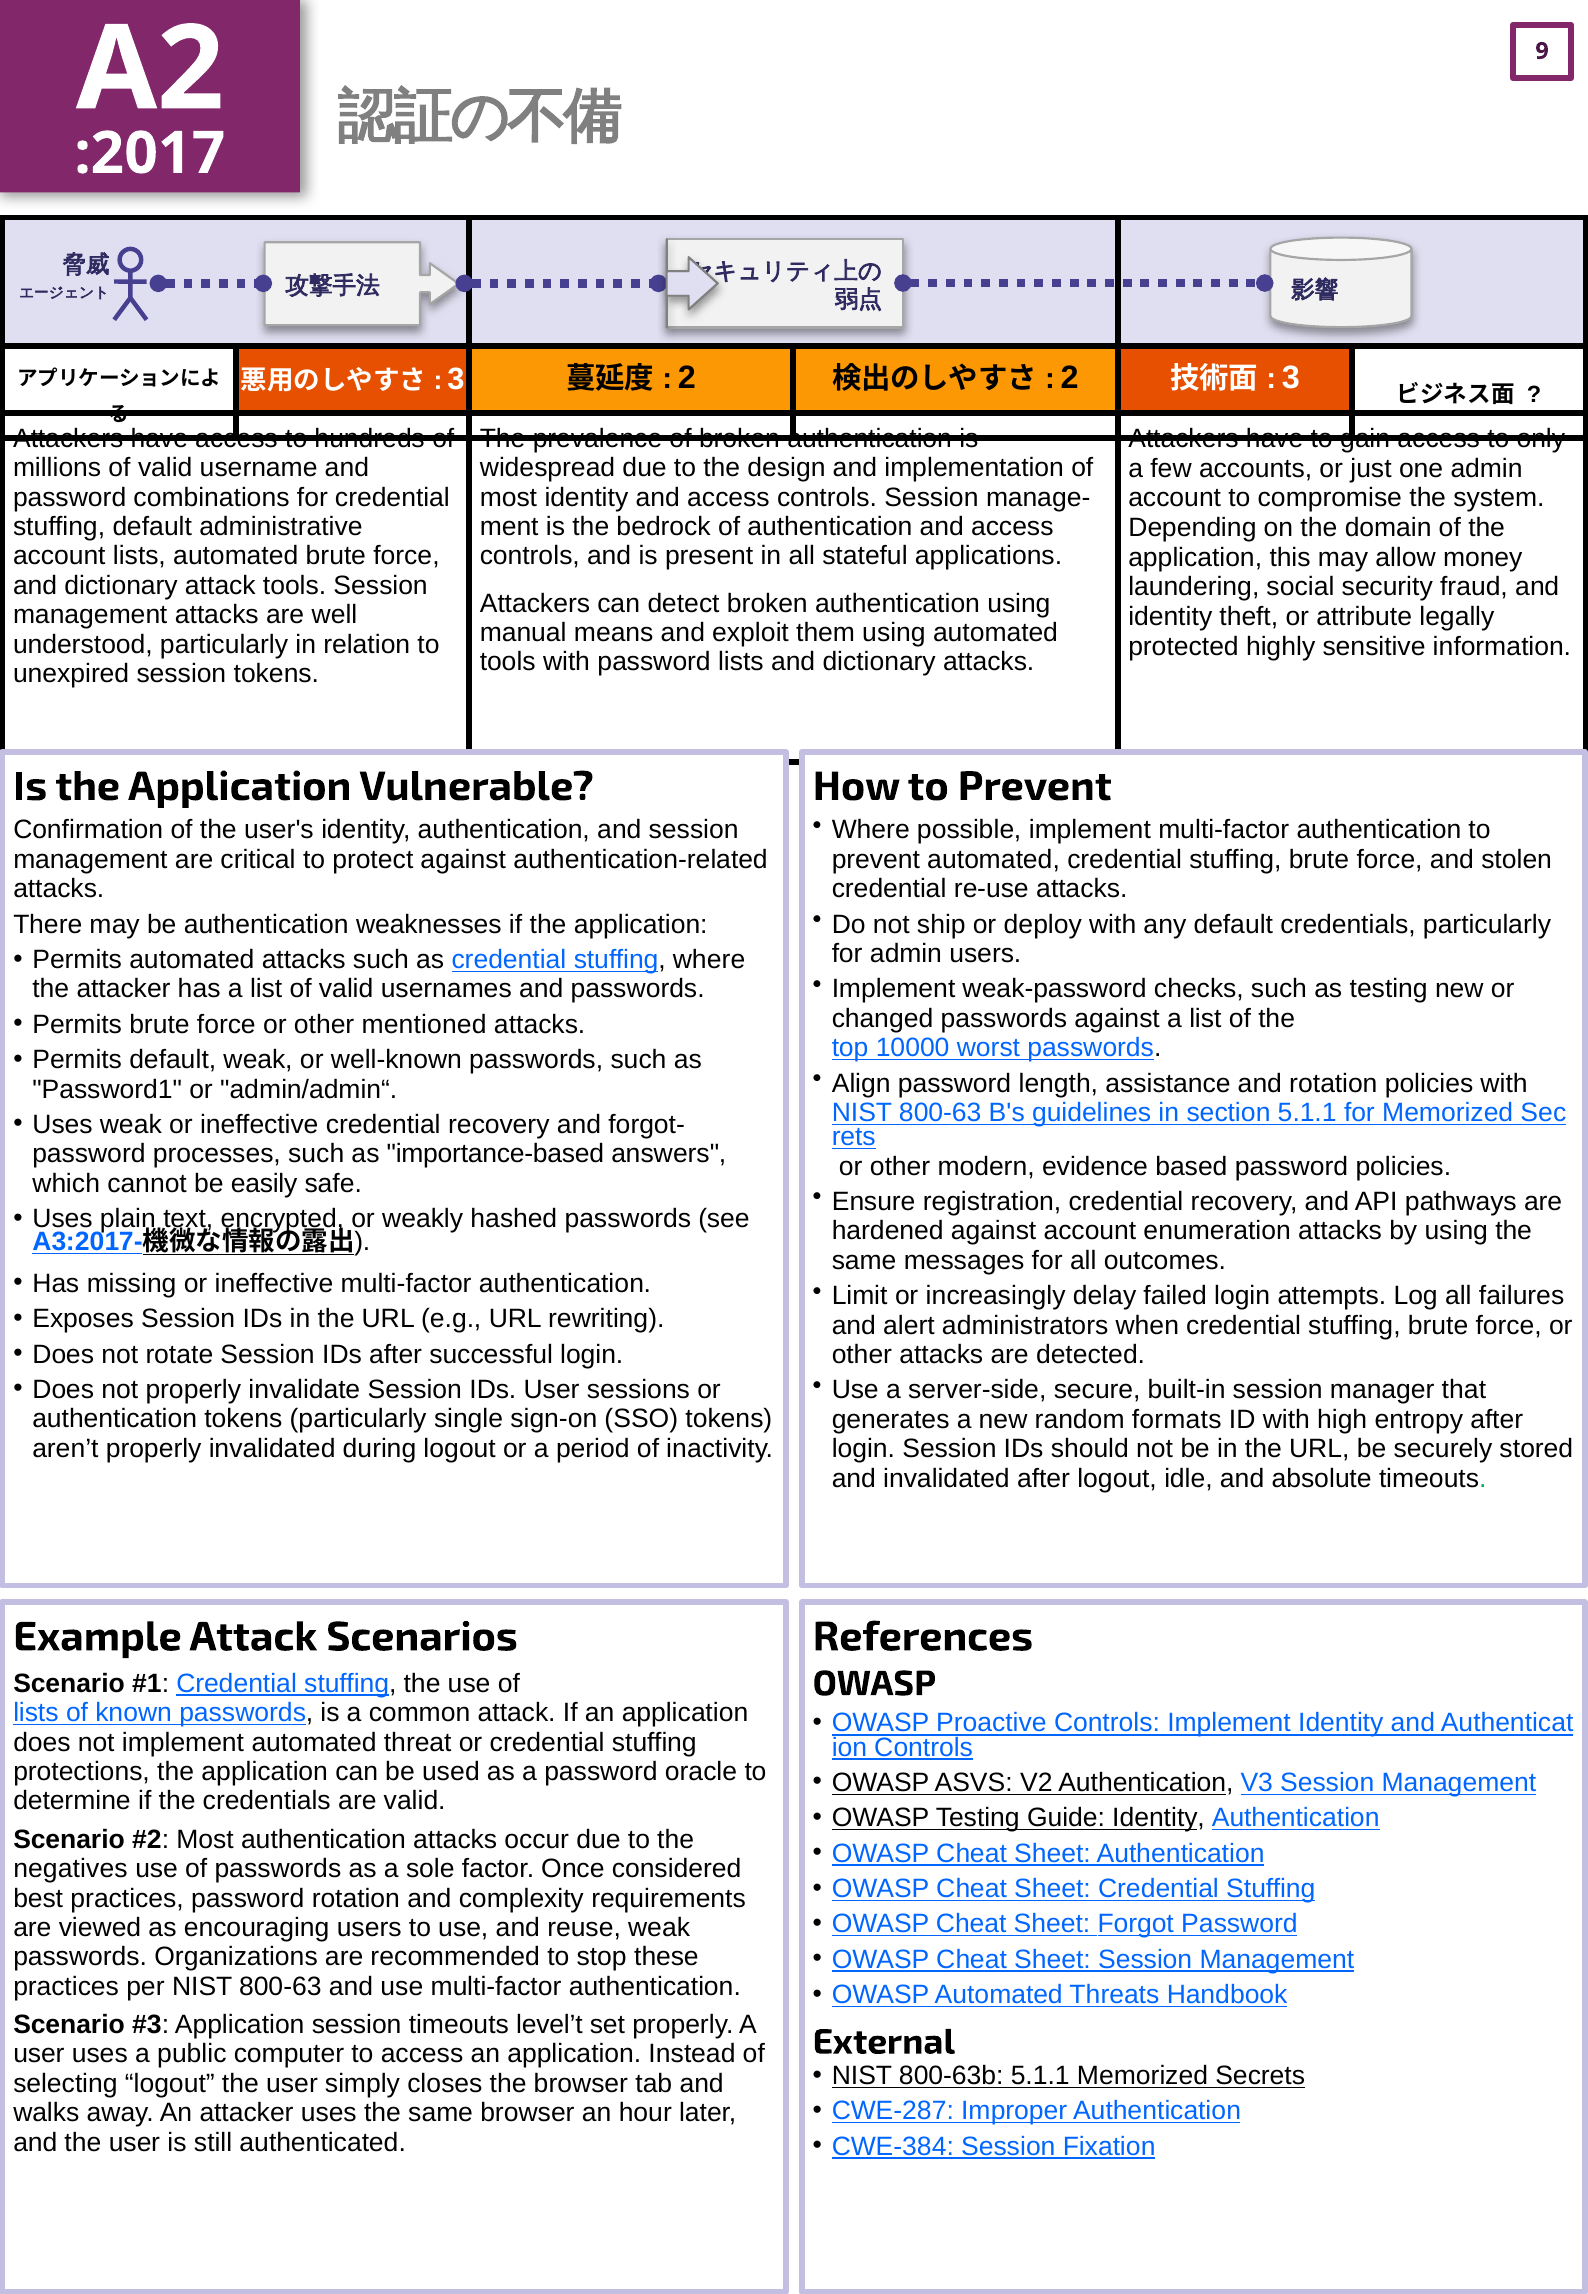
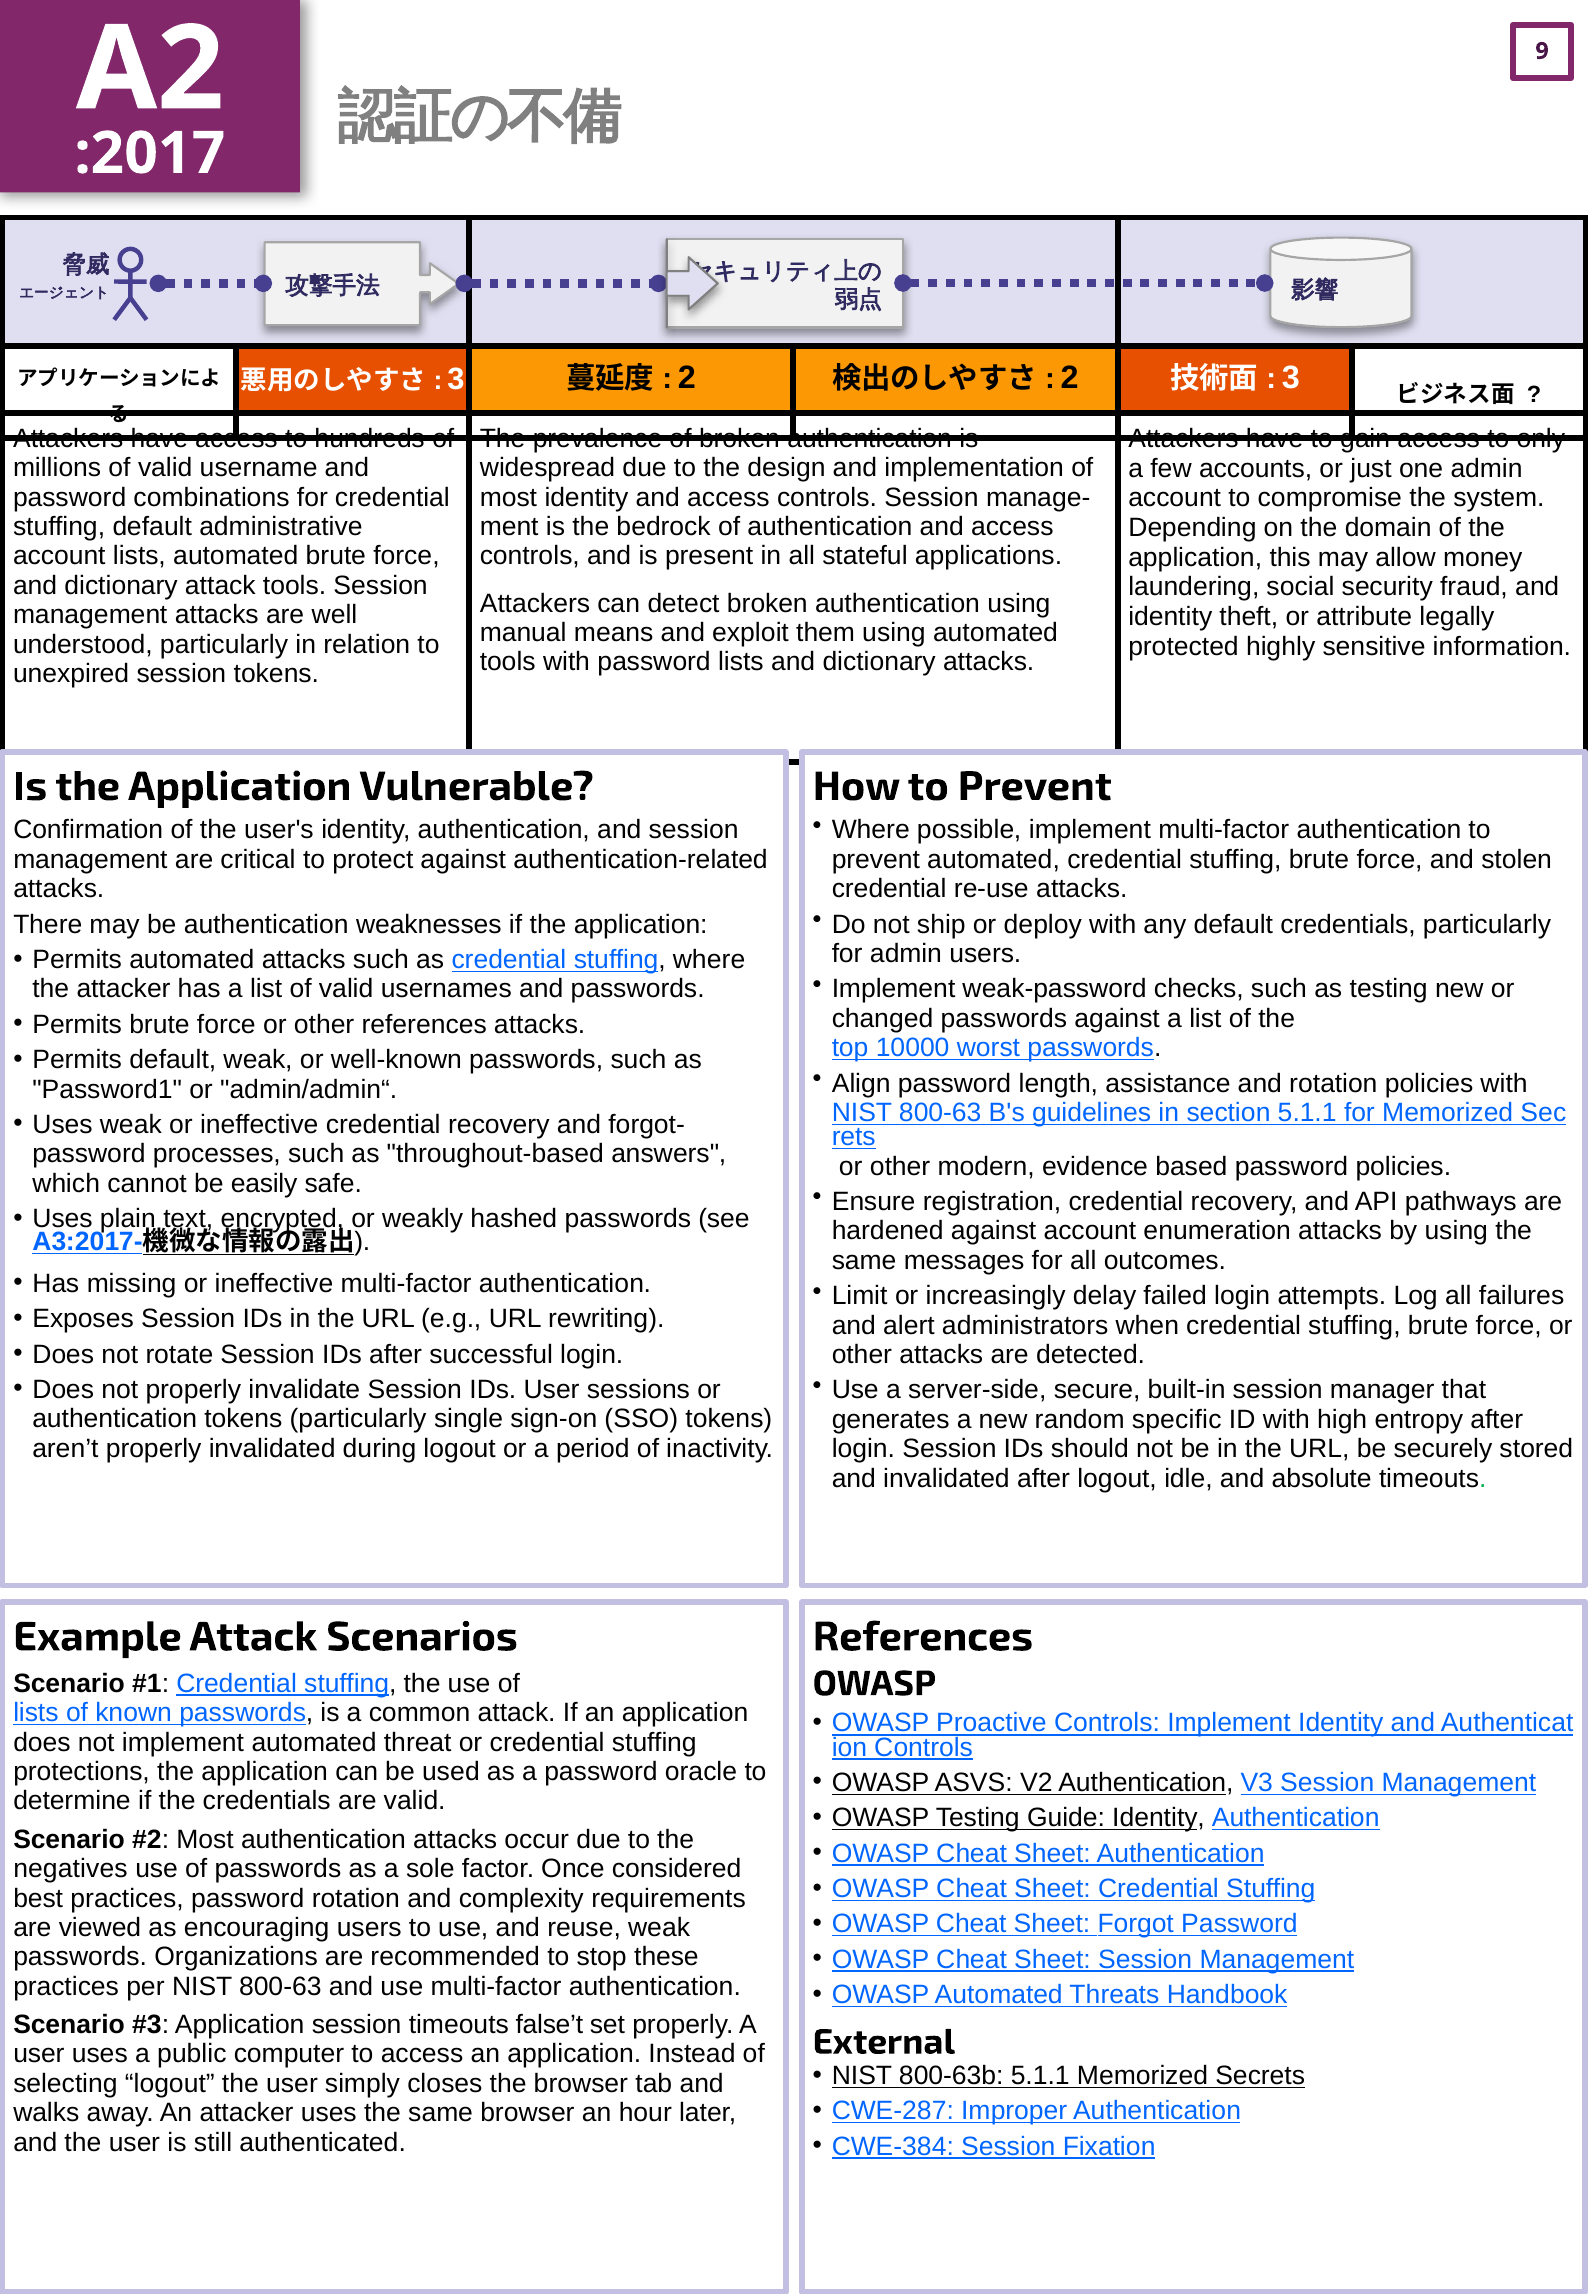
other mentioned: mentioned -> references
importance-based: importance-based -> throughout-based
formats: formats -> specific
level’t: level’t -> false’t
